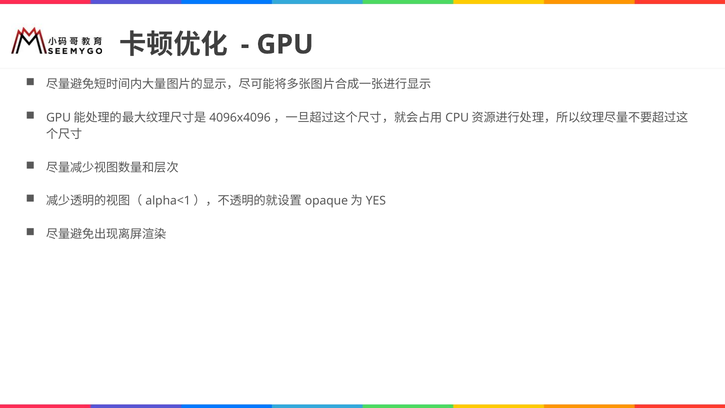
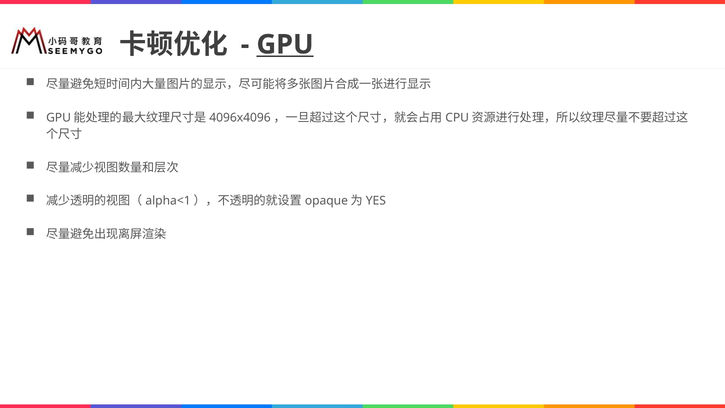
GPU underline: none -> present
